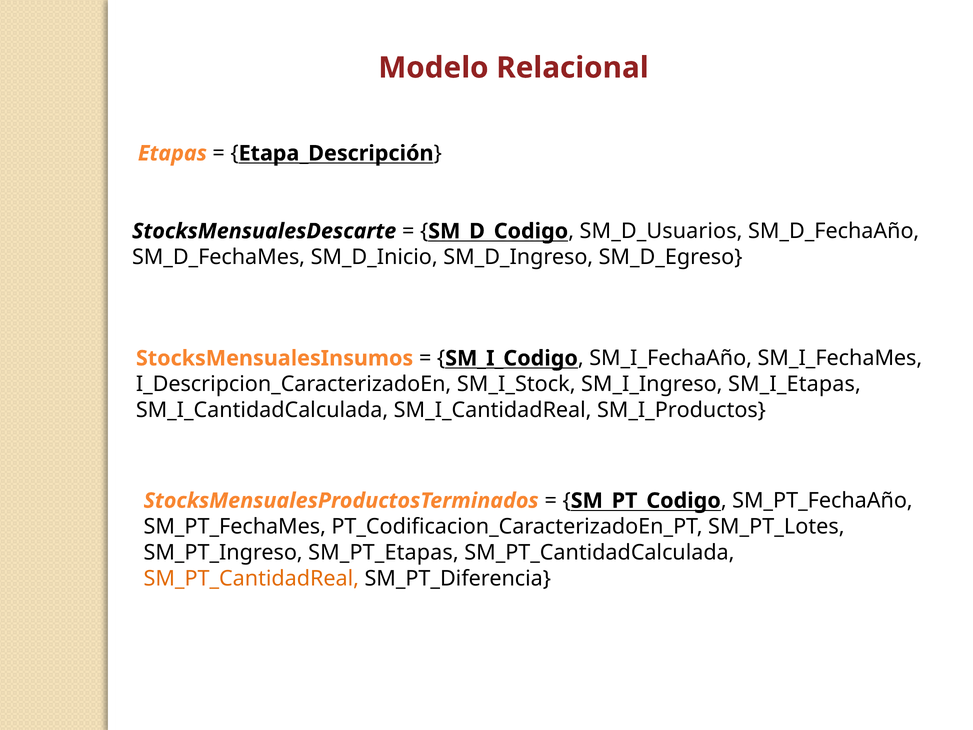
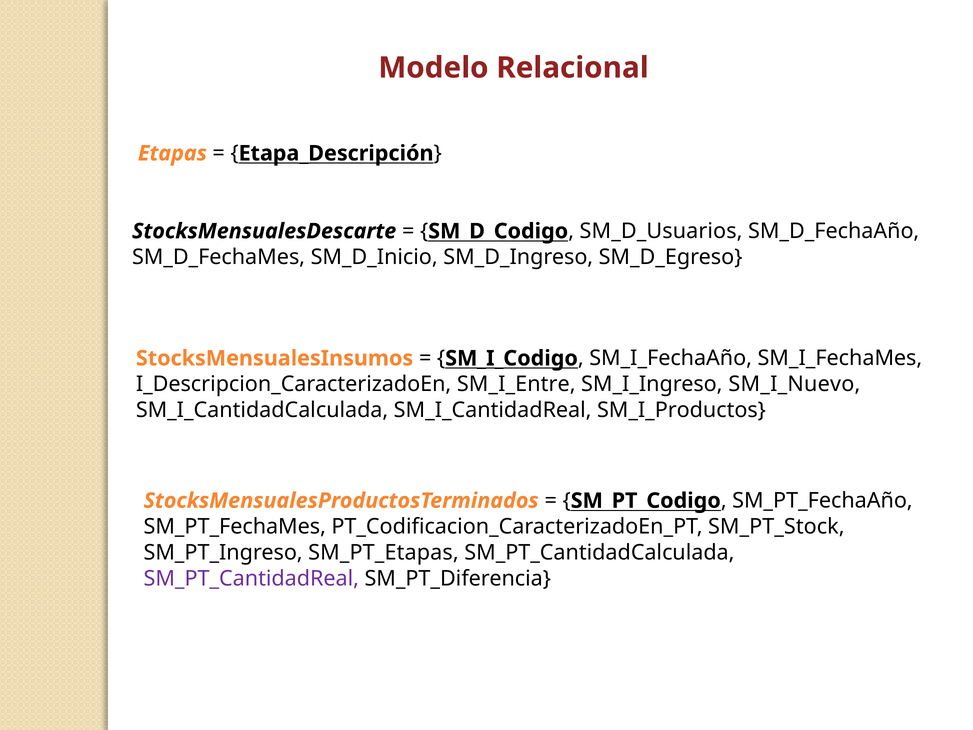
SM_I_Stock: SM_I_Stock -> SM_I_Entre
SM_I_Etapas: SM_I_Etapas -> SM_I_Nuevo
SM_PT_Lotes: SM_PT_Lotes -> SM_PT_Stock
SM_PT_CantidadReal colour: orange -> purple
